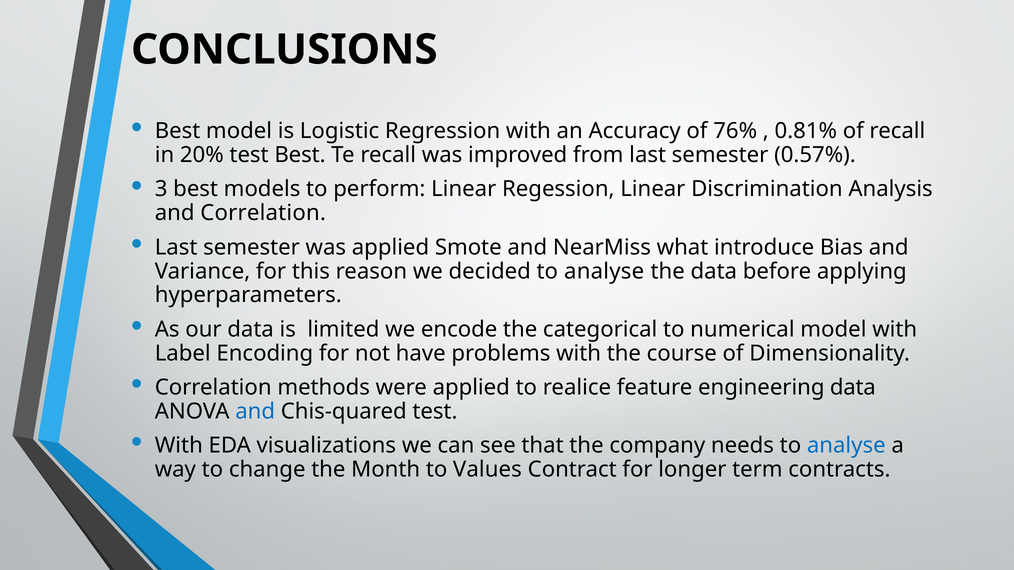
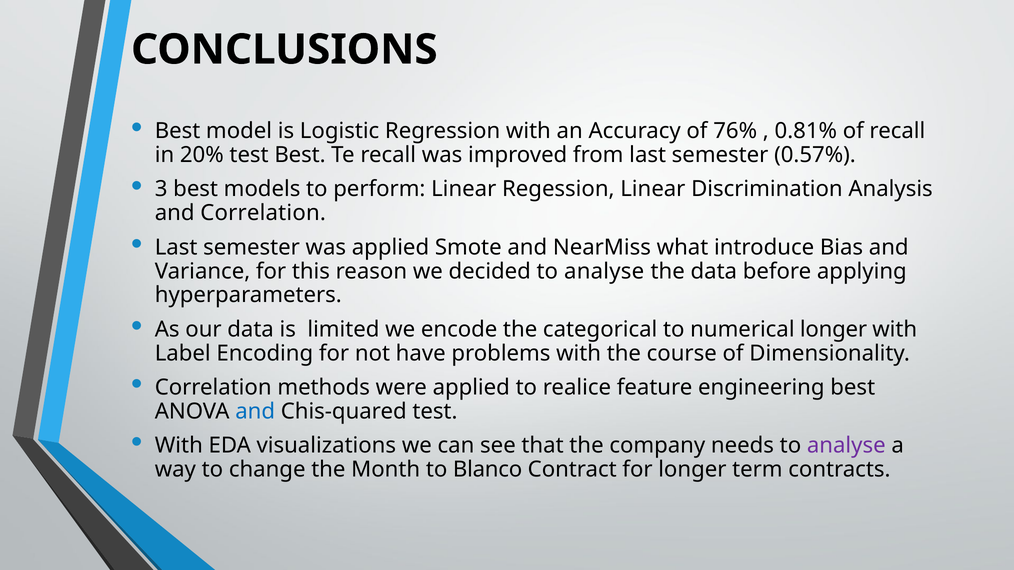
numerical model: model -> longer
engineering data: data -> best
analyse at (846, 446) colour: blue -> purple
Values: Values -> Blanco
